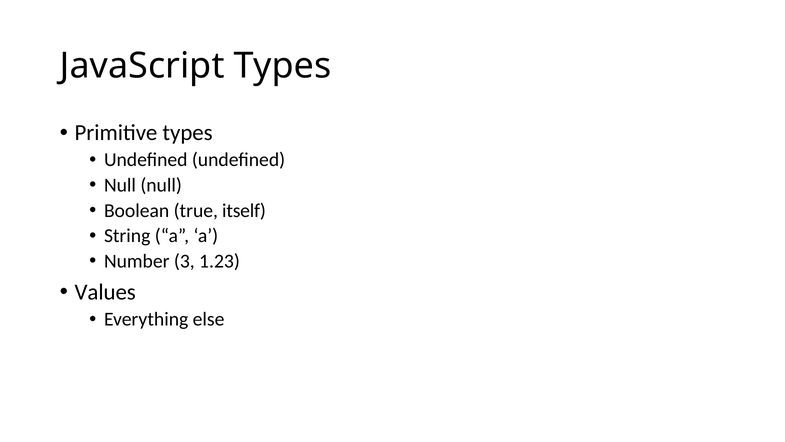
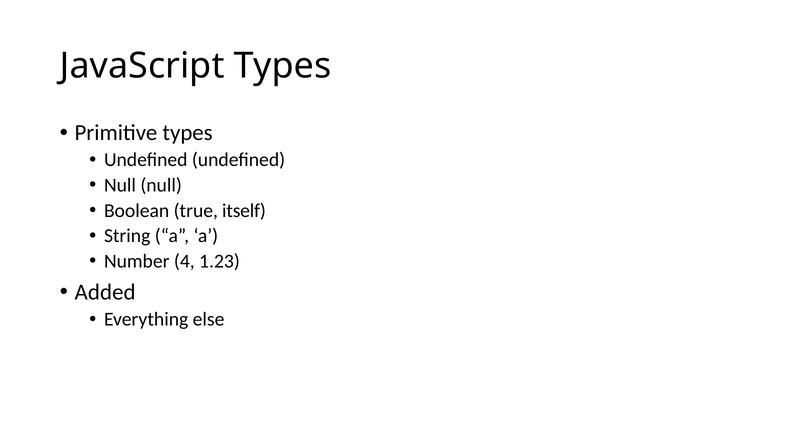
3: 3 -> 4
Values: Values -> Added
